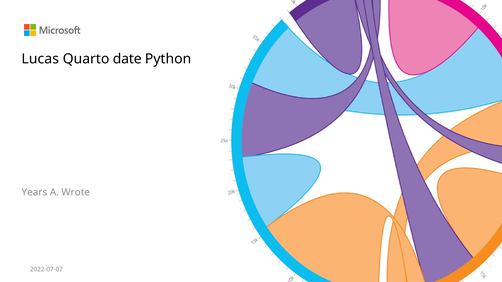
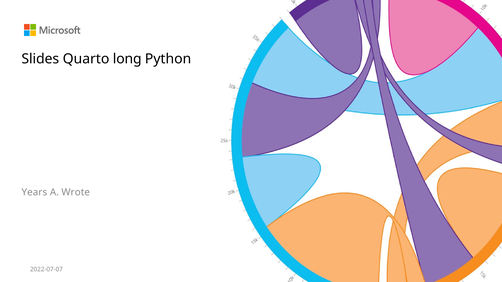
Lucas: Lucas -> Slides
date: date -> long
